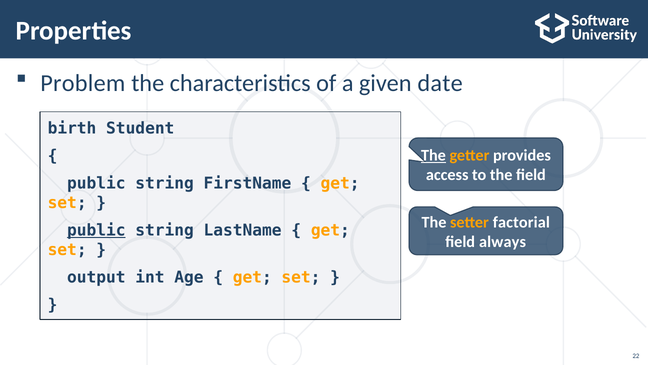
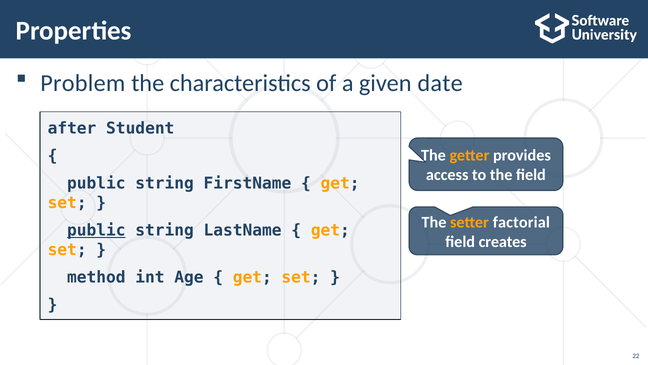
birth: birth -> after
The at (433, 155) underline: present -> none
always: always -> creates
output: output -> method
